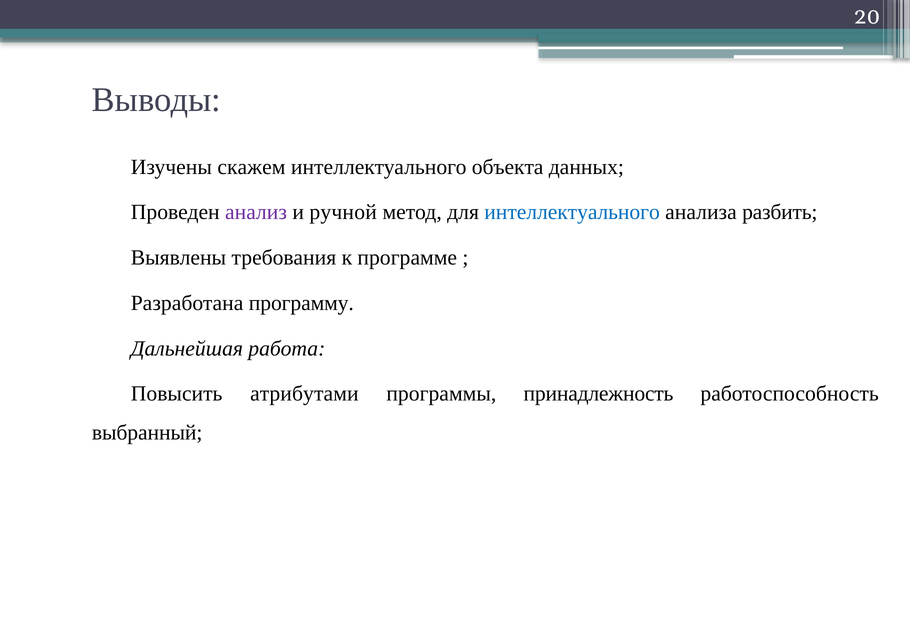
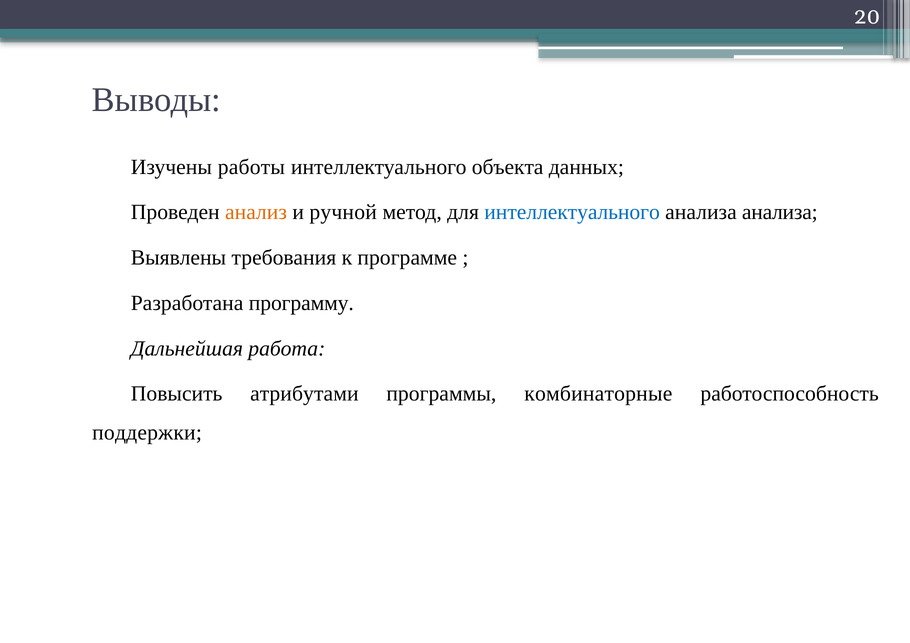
скажем: скажем -> работы
анализ colour: purple -> orange
анализа разбить: разбить -> анализа
принадлежность: принадлежность -> комбинаторные
выбранный: выбранный -> поддержки
